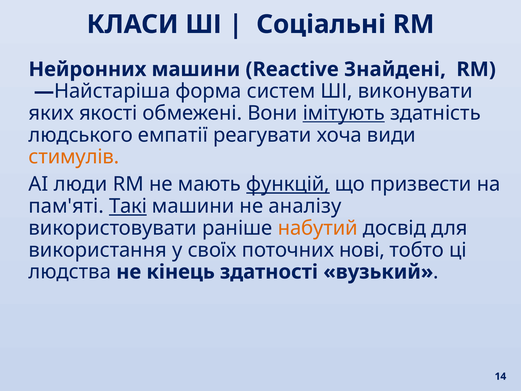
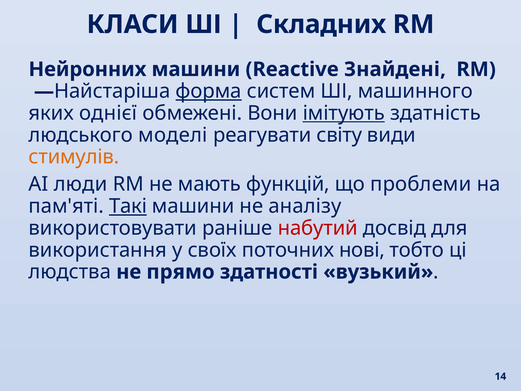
Соціальні: Соціальні -> Складних
форма underline: none -> present
виконувати: виконувати -> машинного
якості: якості -> однієї
емпатії: емпатії -> моделі
хоча: хоча -> світу
функцій underline: present -> none
призвести: призвести -> проблеми
набутий colour: orange -> red
кінець: кінець -> прямо
